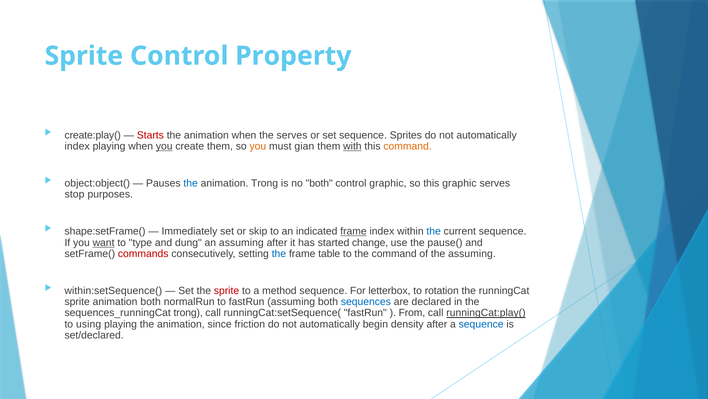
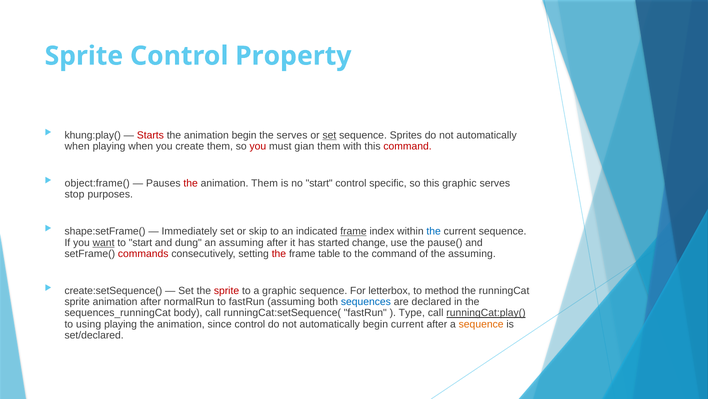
create:play(: create:play( -> khung:play(
animation when: when -> begin
set at (329, 135) underline: none -> present
index at (77, 146): index -> when
you at (164, 146) underline: present -> none
you at (258, 146) colour: orange -> red
with underline: present -> none
command at (408, 146) colour: orange -> red
object:object(: object:object( -> object:frame(
the at (191, 183) colour: blue -> red
animation Trong: Trong -> Them
no both: both -> start
control graphic: graphic -> specific
to type: type -> start
the at (279, 253) colour: blue -> red
within:setSequence(: within:setSequence( -> create:setSequence(
a method: method -> graphic
rotation: rotation -> method
animation both: both -> after
sequences_runningCat trong: trong -> body
From: From -> Type
since friction: friction -> control
begin density: density -> current
sequence at (481, 324) colour: blue -> orange
